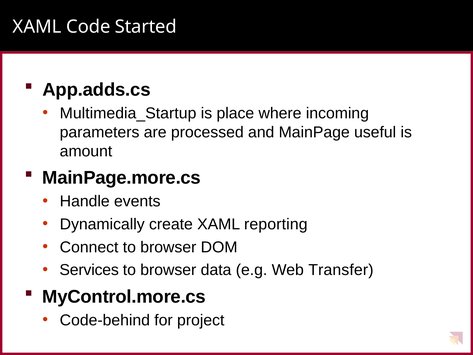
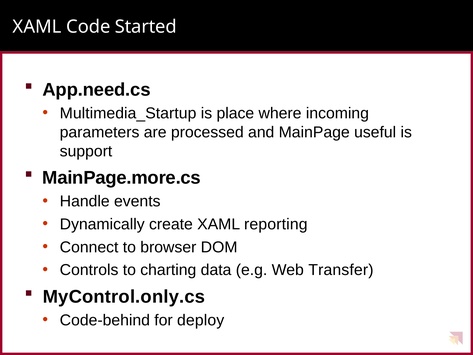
App.adds.cs: App.adds.cs -> App.need.cs
amount: amount -> support
Services: Services -> Controls
browser at (168, 270): browser -> charting
MyControl.more.cs: MyControl.more.cs -> MyControl.only.cs
project: project -> deploy
